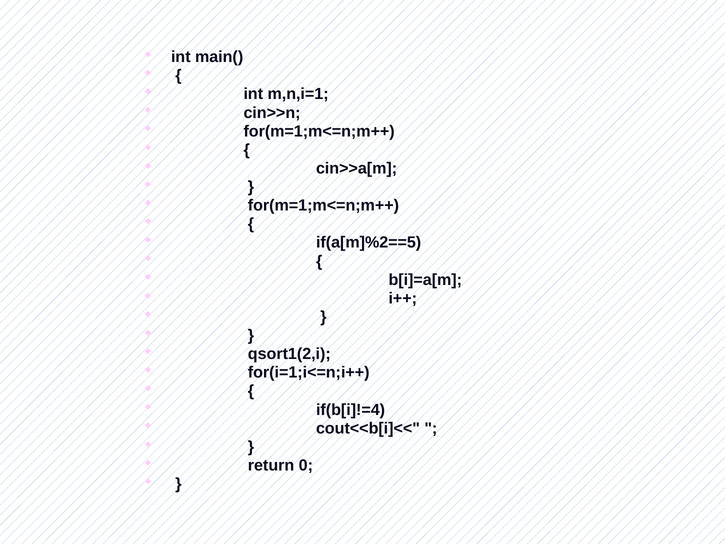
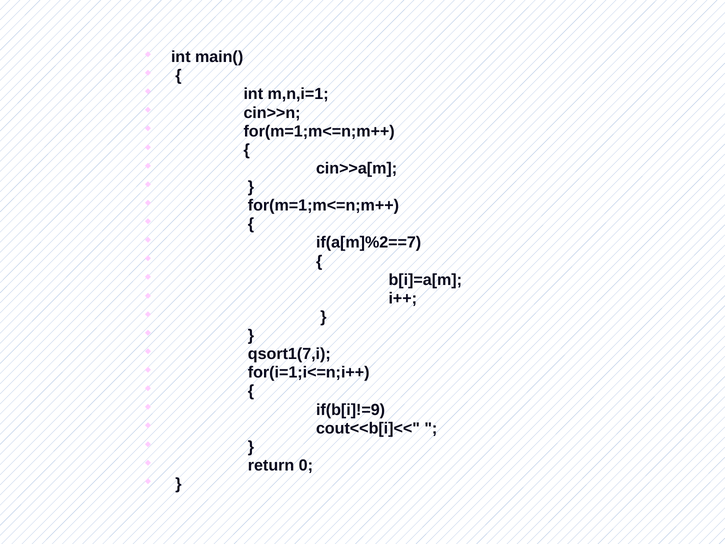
if(a[m]%2==5: if(a[m]%2==5 -> if(a[m]%2==7
qsort1(2,i: qsort1(2,i -> qsort1(7,i
if(b[i]!=4: if(b[i]!=4 -> if(b[i]!=9
